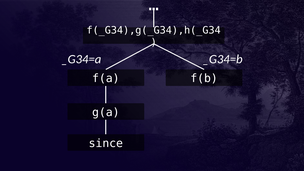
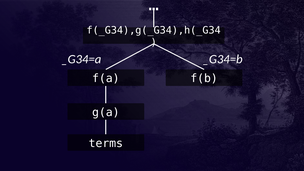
since: since -> terms
